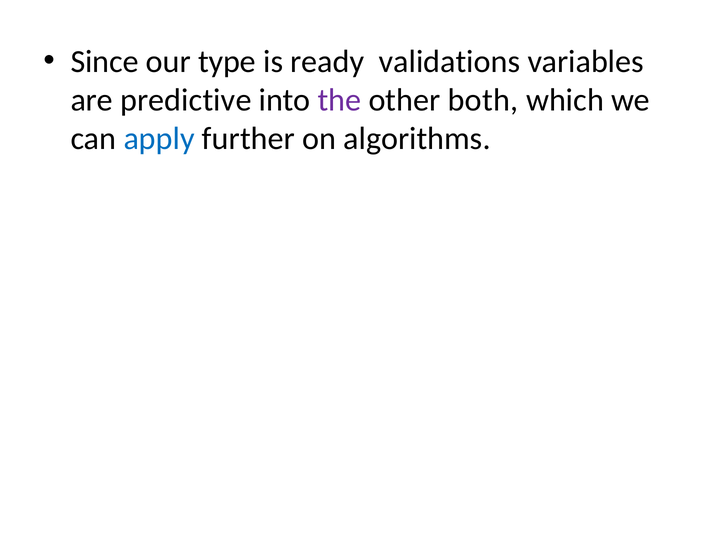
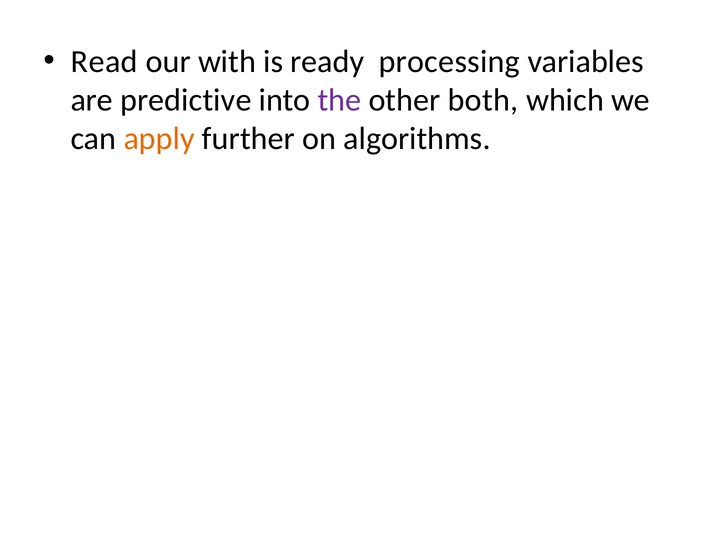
Since: Since -> Read
type: type -> with
validations: validations -> processing
apply colour: blue -> orange
